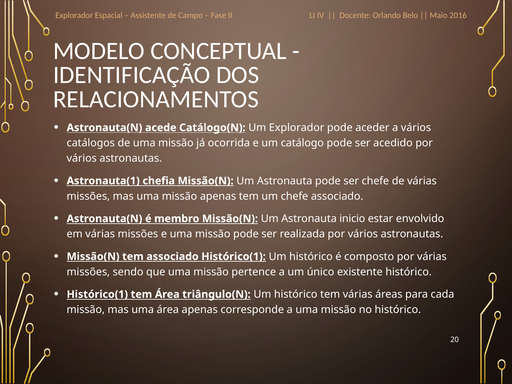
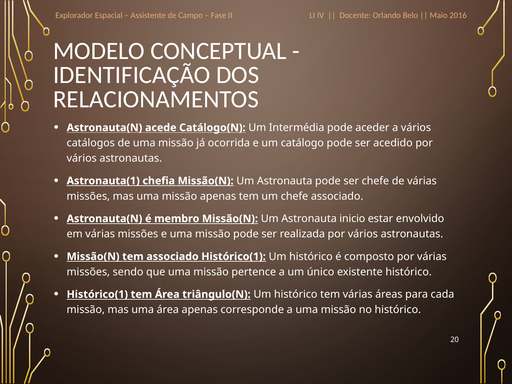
Um Explorador: Explorador -> Intermédia
